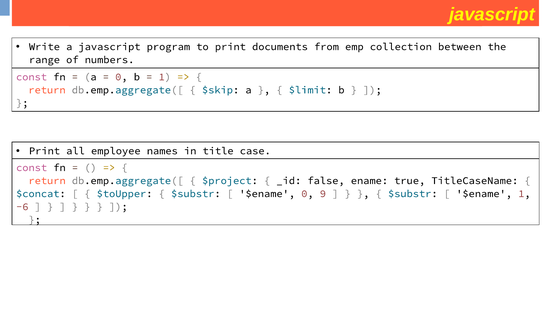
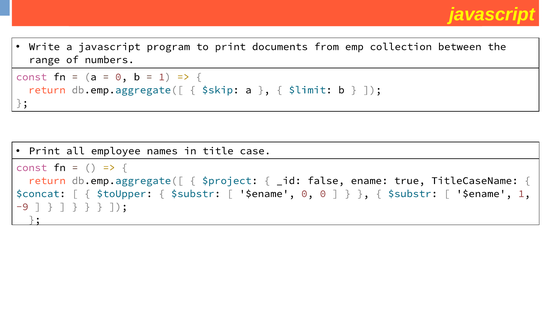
0 9: 9 -> 0
-6: -6 -> -9
